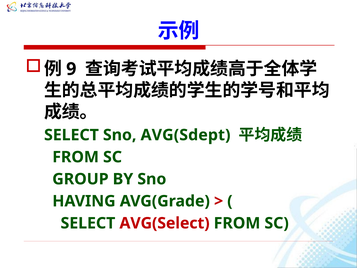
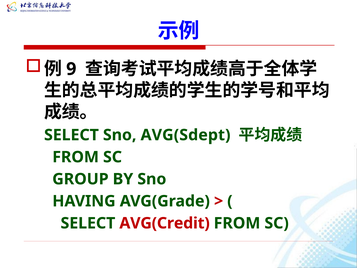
AVG(Select: AVG(Select -> AVG(Credit
